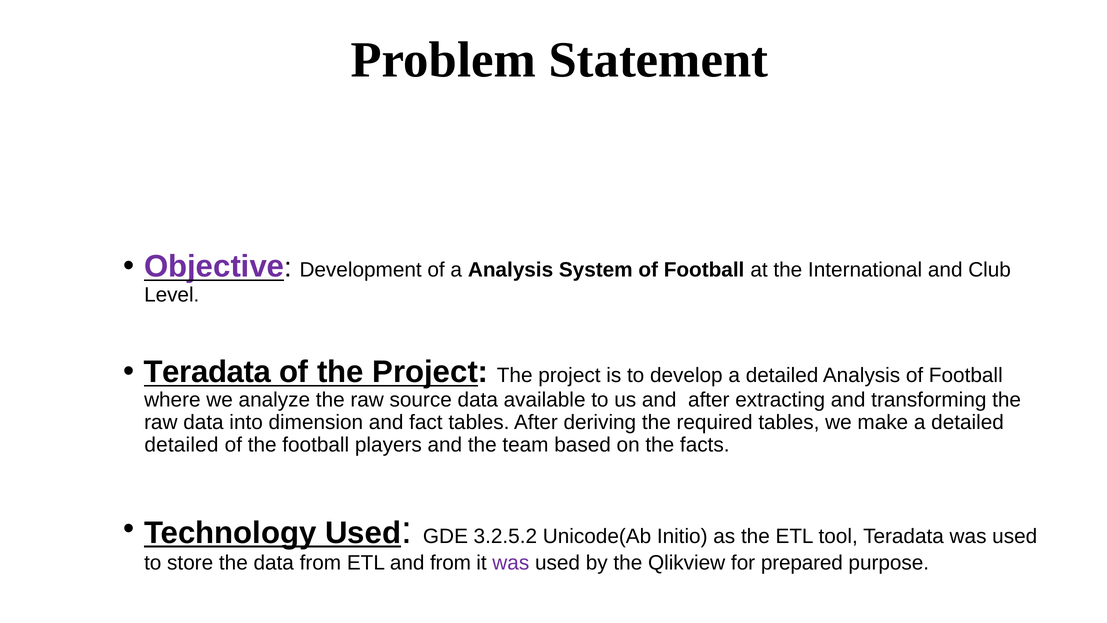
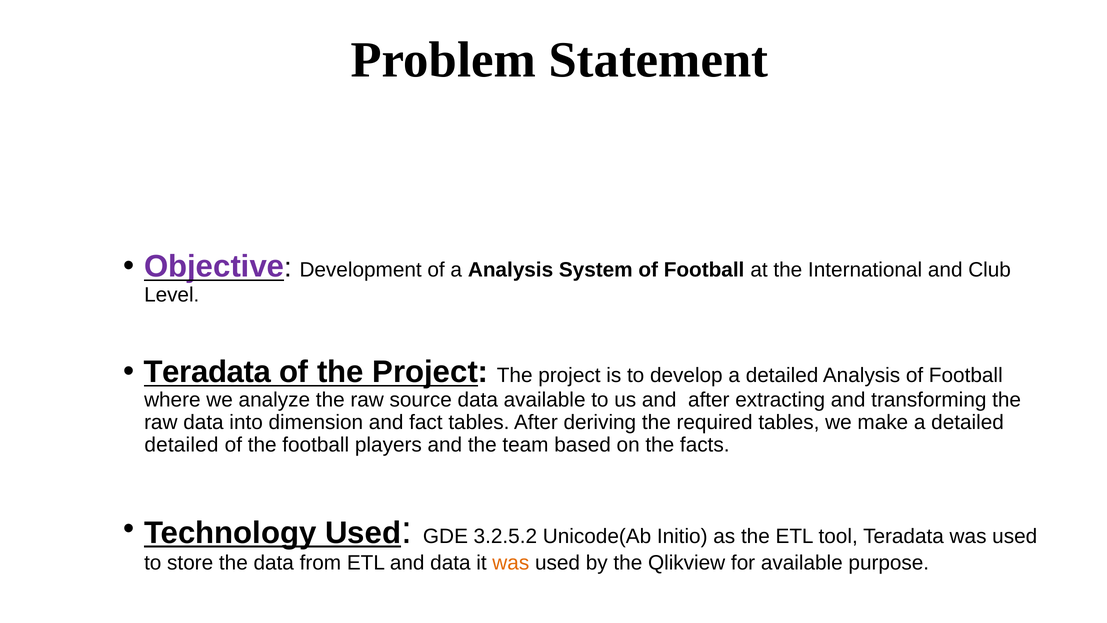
and from: from -> data
was at (511, 562) colour: purple -> orange
for prepared: prepared -> available
